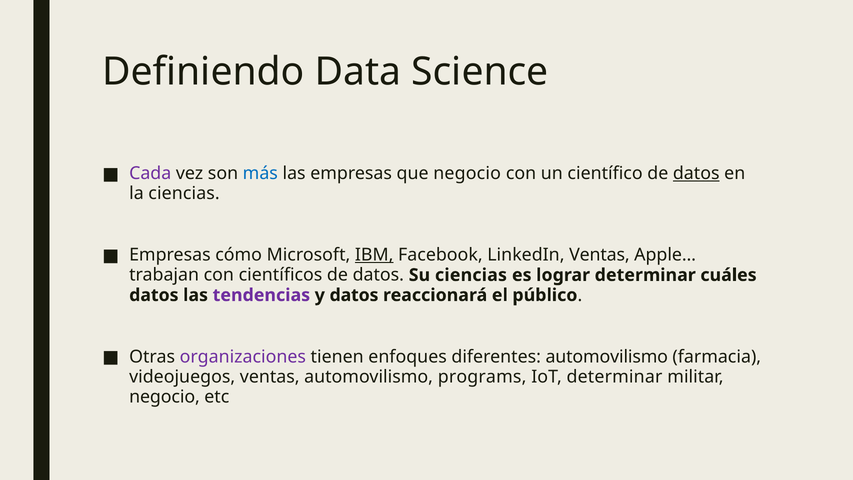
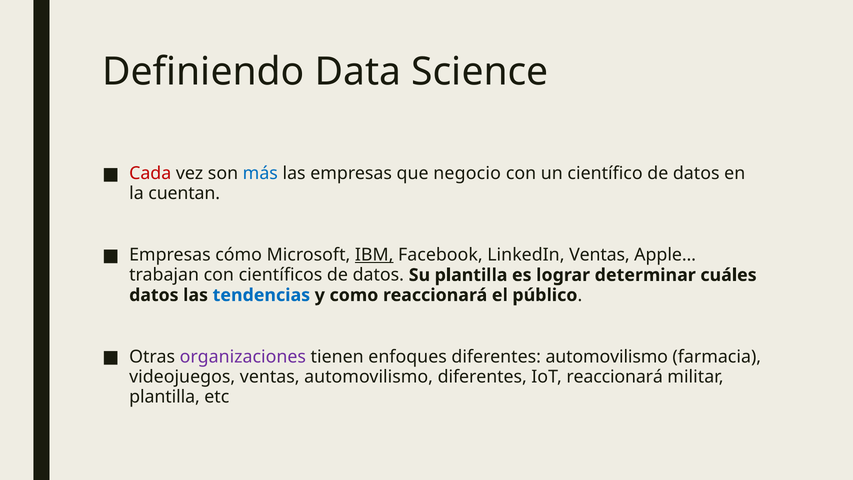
Cada colour: purple -> red
datos at (696, 173) underline: present -> none
la ciencias: ciencias -> cuentan
Su ciencias: ciencias -> plantilla
tendencias colour: purple -> blue
y datos: datos -> como
automovilismo programs: programs -> diferentes
IoT determinar: determinar -> reaccionará
negocio at (165, 397): negocio -> plantilla
